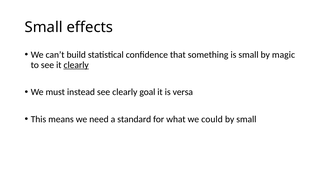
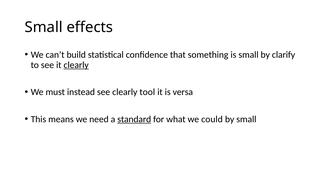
magic: magic -> clarify
goal: goal -> tool
standard underline: none -> present
